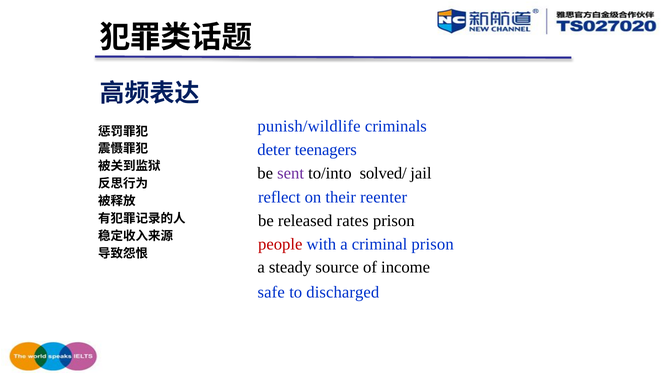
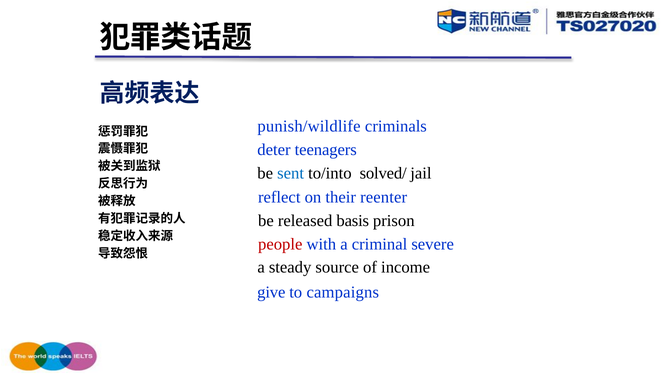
sent colour: purple -> blue
rates: rates -> basis
criminal prison: prison -> severe
safe: safe -> give
discharged: discharged -> campaigns
